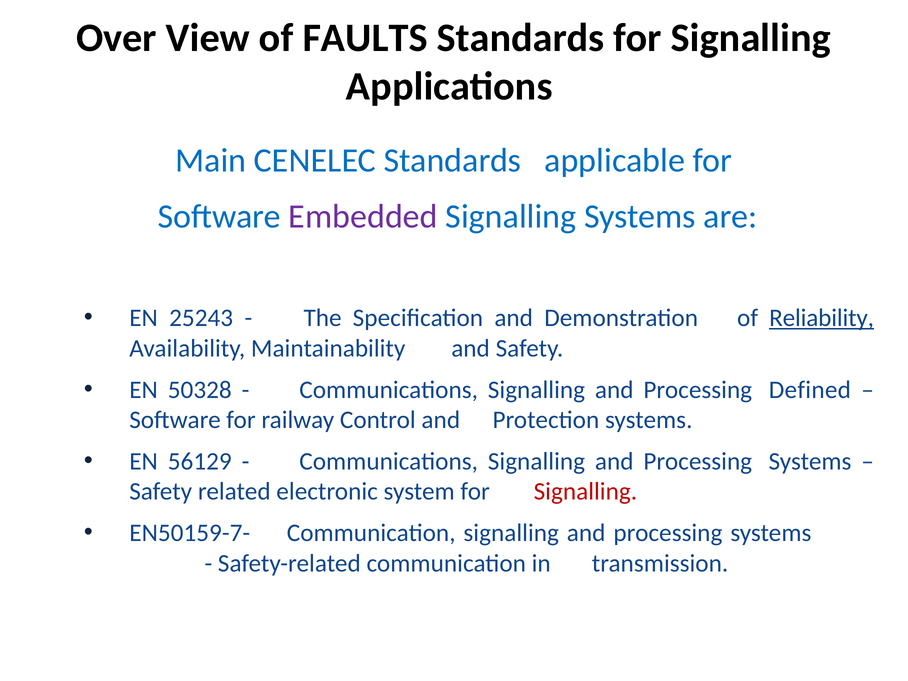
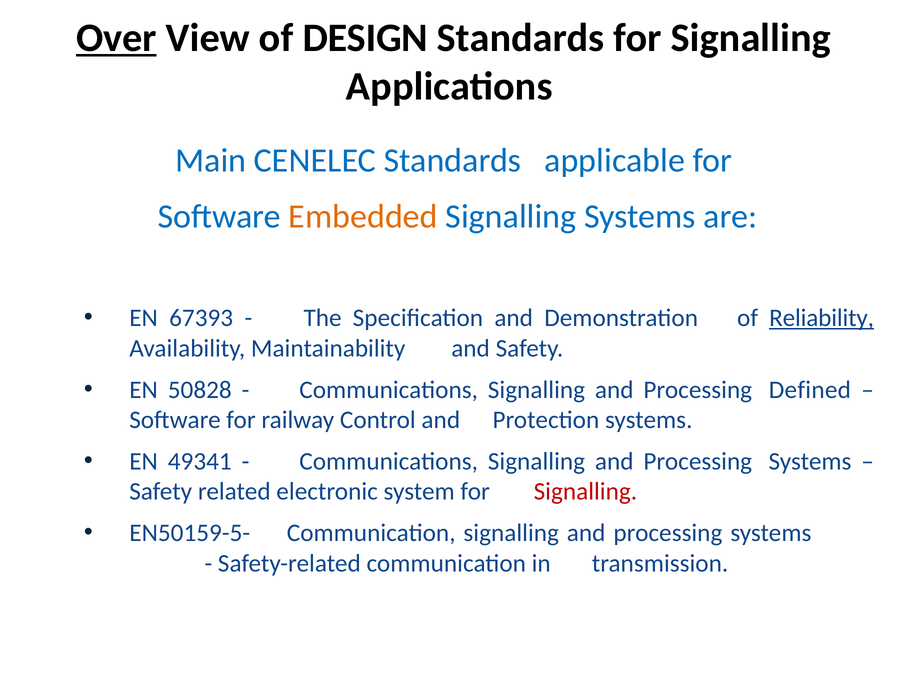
Over underline: none -> present
FAULTS: FAULTS -> DESIGN
Embedded colour: purple -> orange
25243: 25243 -> 67393
50328: 50328 -> 50828
56129: 56129 -> 49341
EN50159-7-: EN50159-7- -> EN50159-5-
